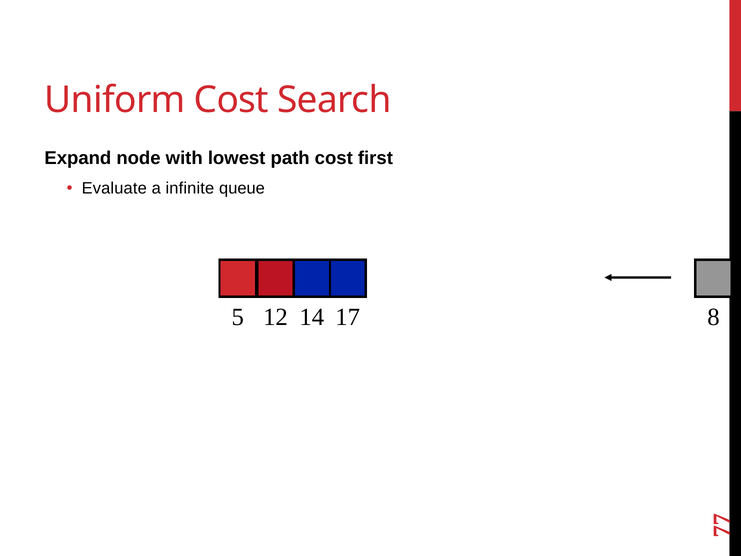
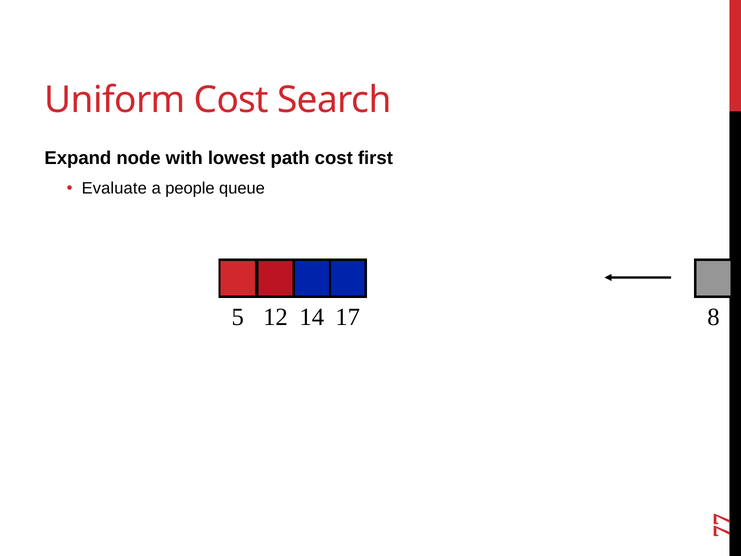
infinite: infinite -> people
